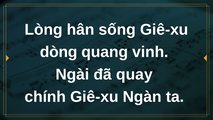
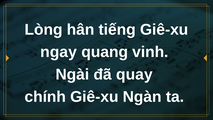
sống: sống -> tiếng
dòng: dòng -> ngay
